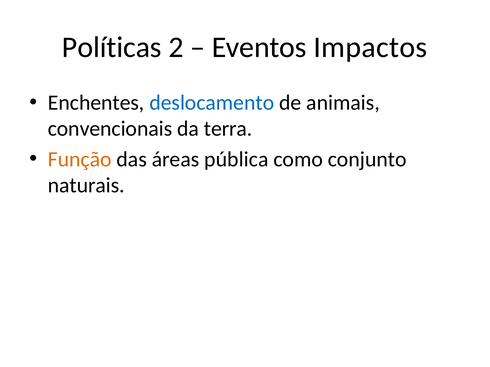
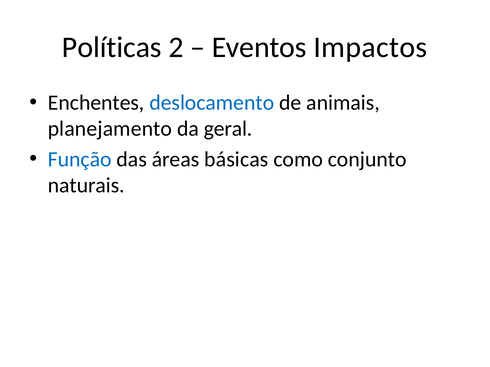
convencionais: convencionais -> planejamento
terra: terra -> geral
Função colour: orange -> blue
pública: pública -> básicas
